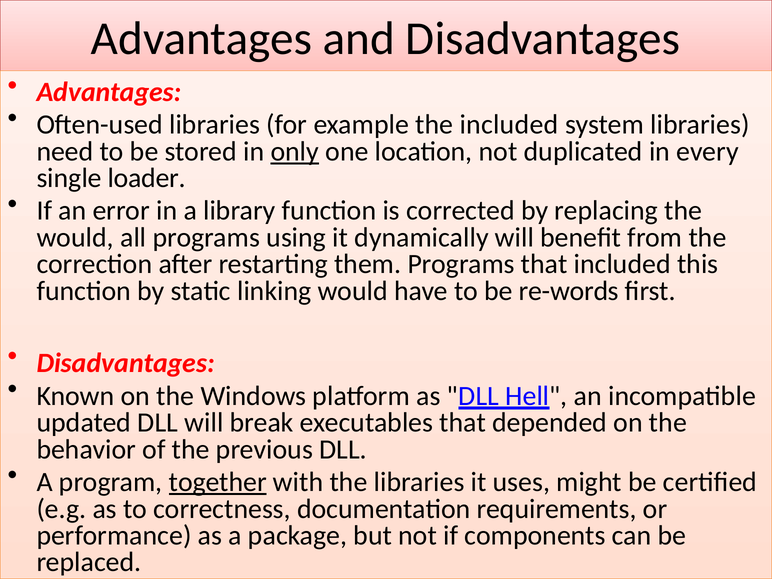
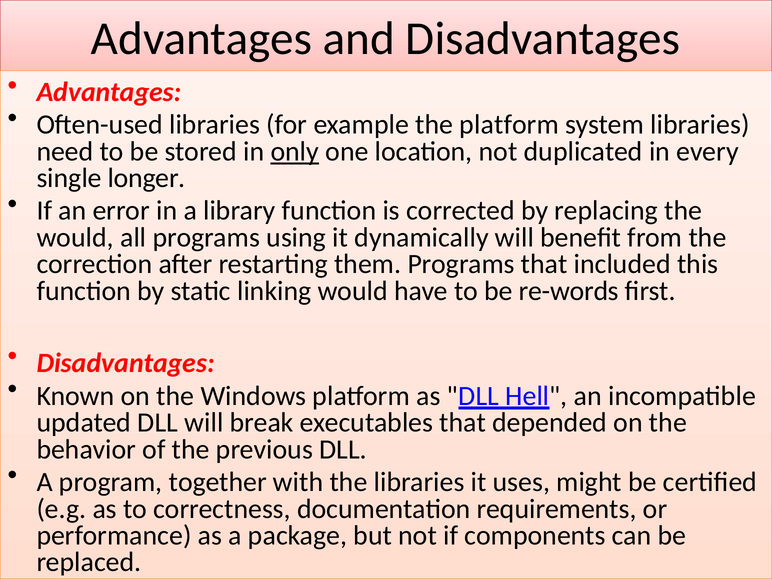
the included: included -> platform
loader: loader -> longer
together underline: present -> none
